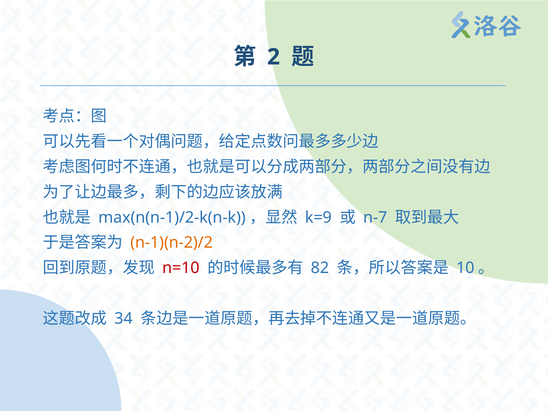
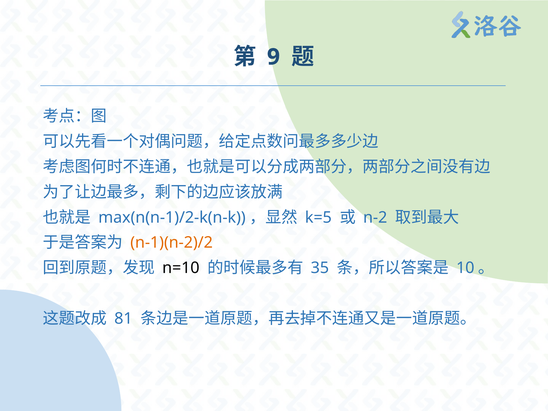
2: 2 -> 9
k=9: k=9 -> k=5
n-7: n-7 -> n-2
n=10 colour: red -> black
82: 82 -> 35
34: 34 -> 81
